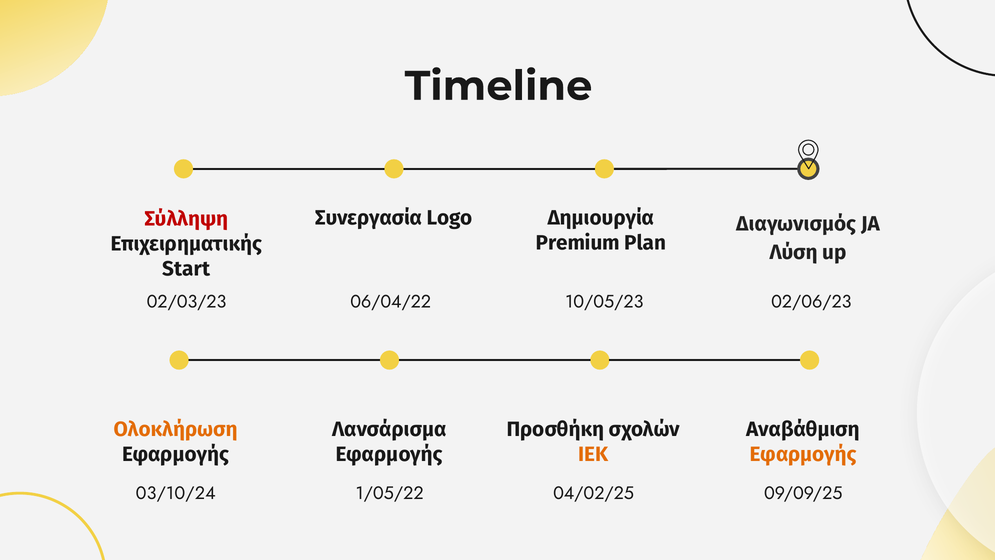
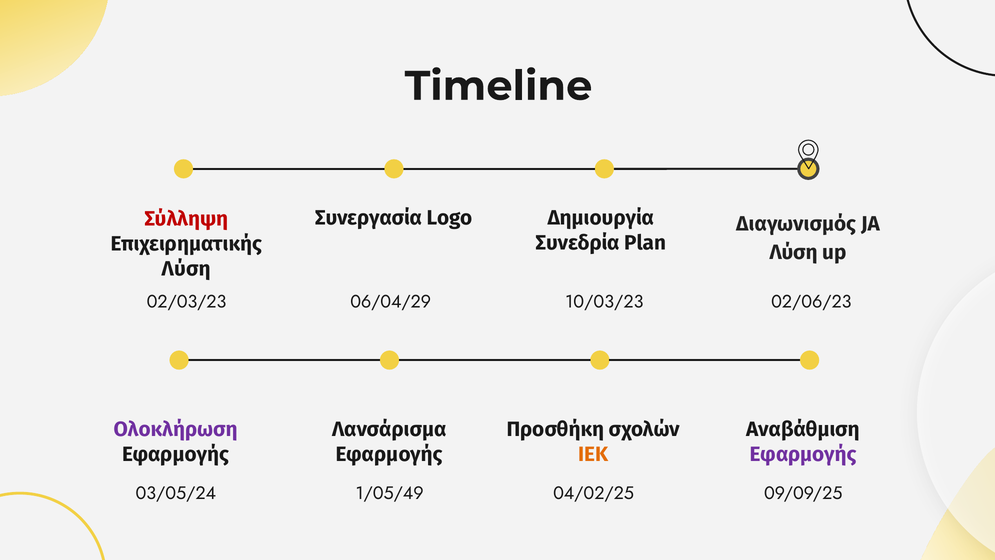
Premium: Premium -> Συνεδρία
Start at (186, 269): Start -> Λύση
06/04/22: 06/04/22 -> 06/04/29
10/05/23: 10/05/23 -> 10/03/23
Ολοκλήρωση colour: orange -> purple
Εφαρμογής at (803, 454) colour: orange -> purple
03/10/24: 03/10/24 -> 03/05/24
1/05/22: 1/05/22 -> 1/05/49
